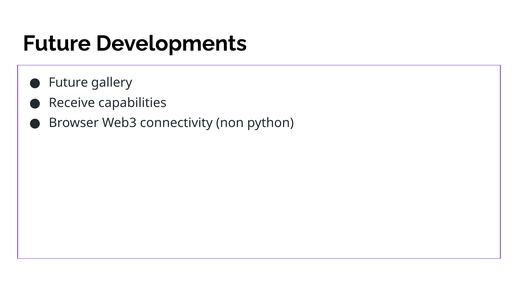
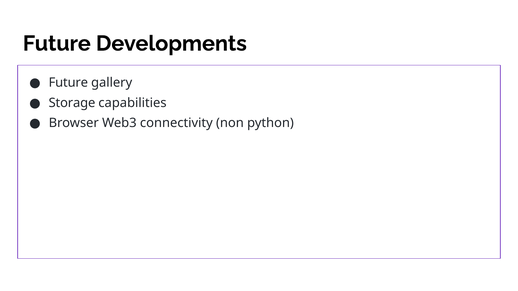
Receive: Receive -> Storage
